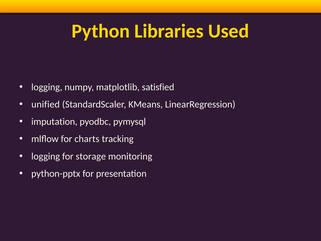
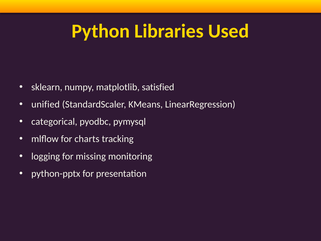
logging at (47, 87): logging -> sklearn
imputation: imputation -> categorical
storage: storage -> missing
